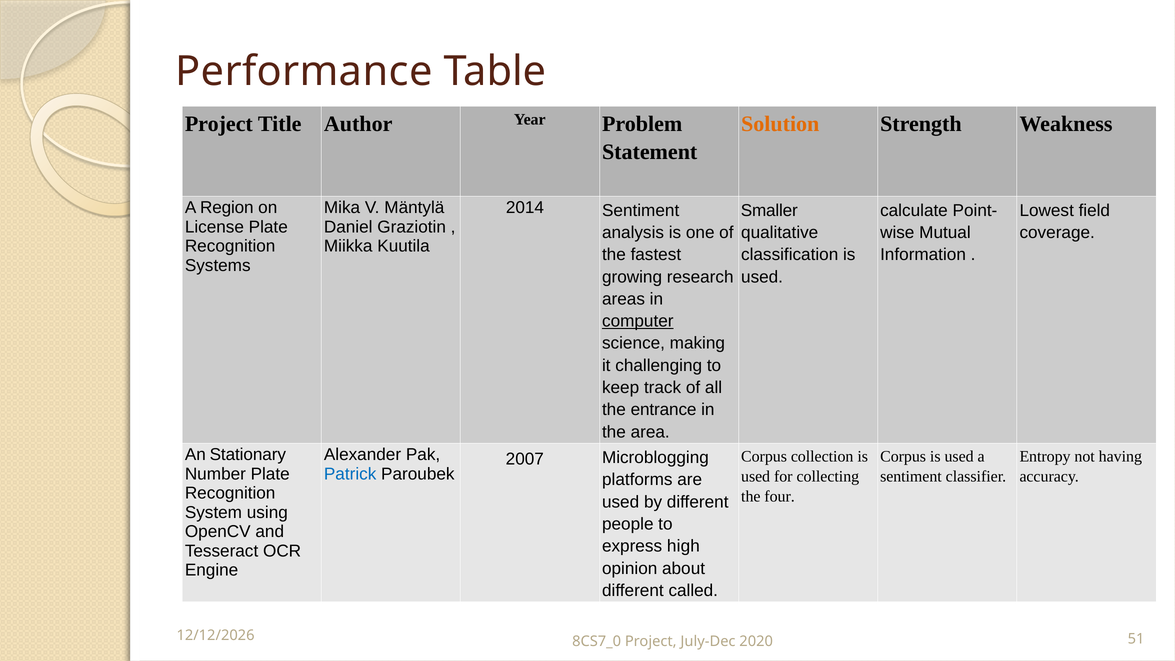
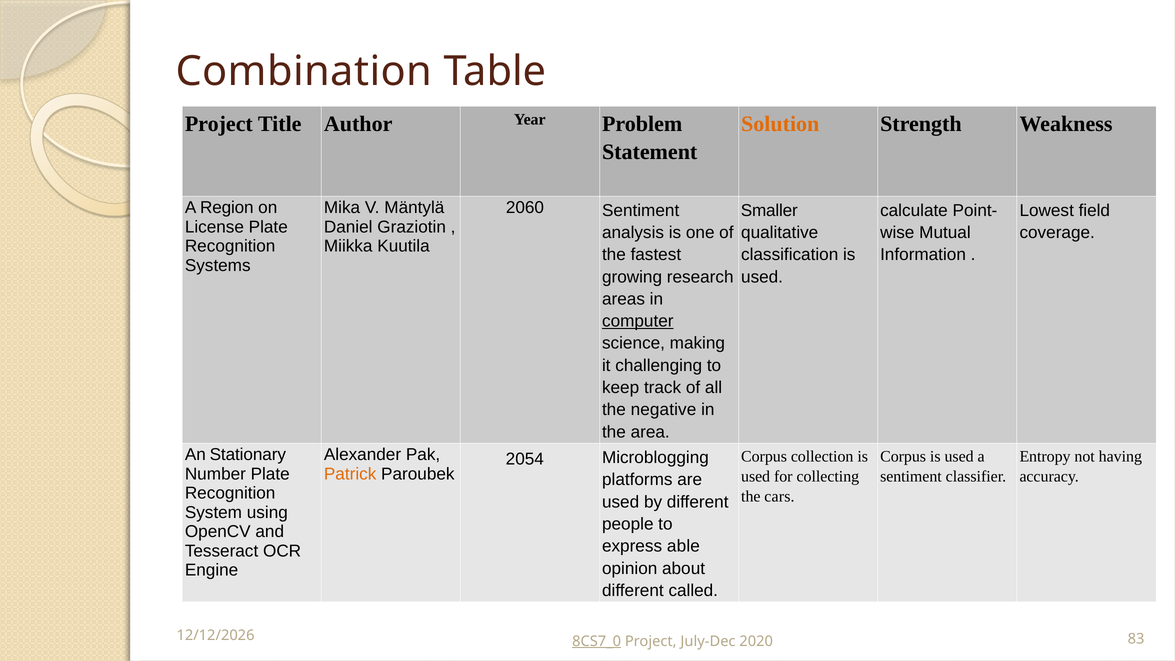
Performance: Performance -> Combination
2014: 2014 -> 2060
entrance: entrance -> negative
2007: 2007 -> 2054
Patrick colour: blue -> orange
four: four -> cars
high: high -> able
8CS7_0 underline: none -> present
51: 51 -> 83
